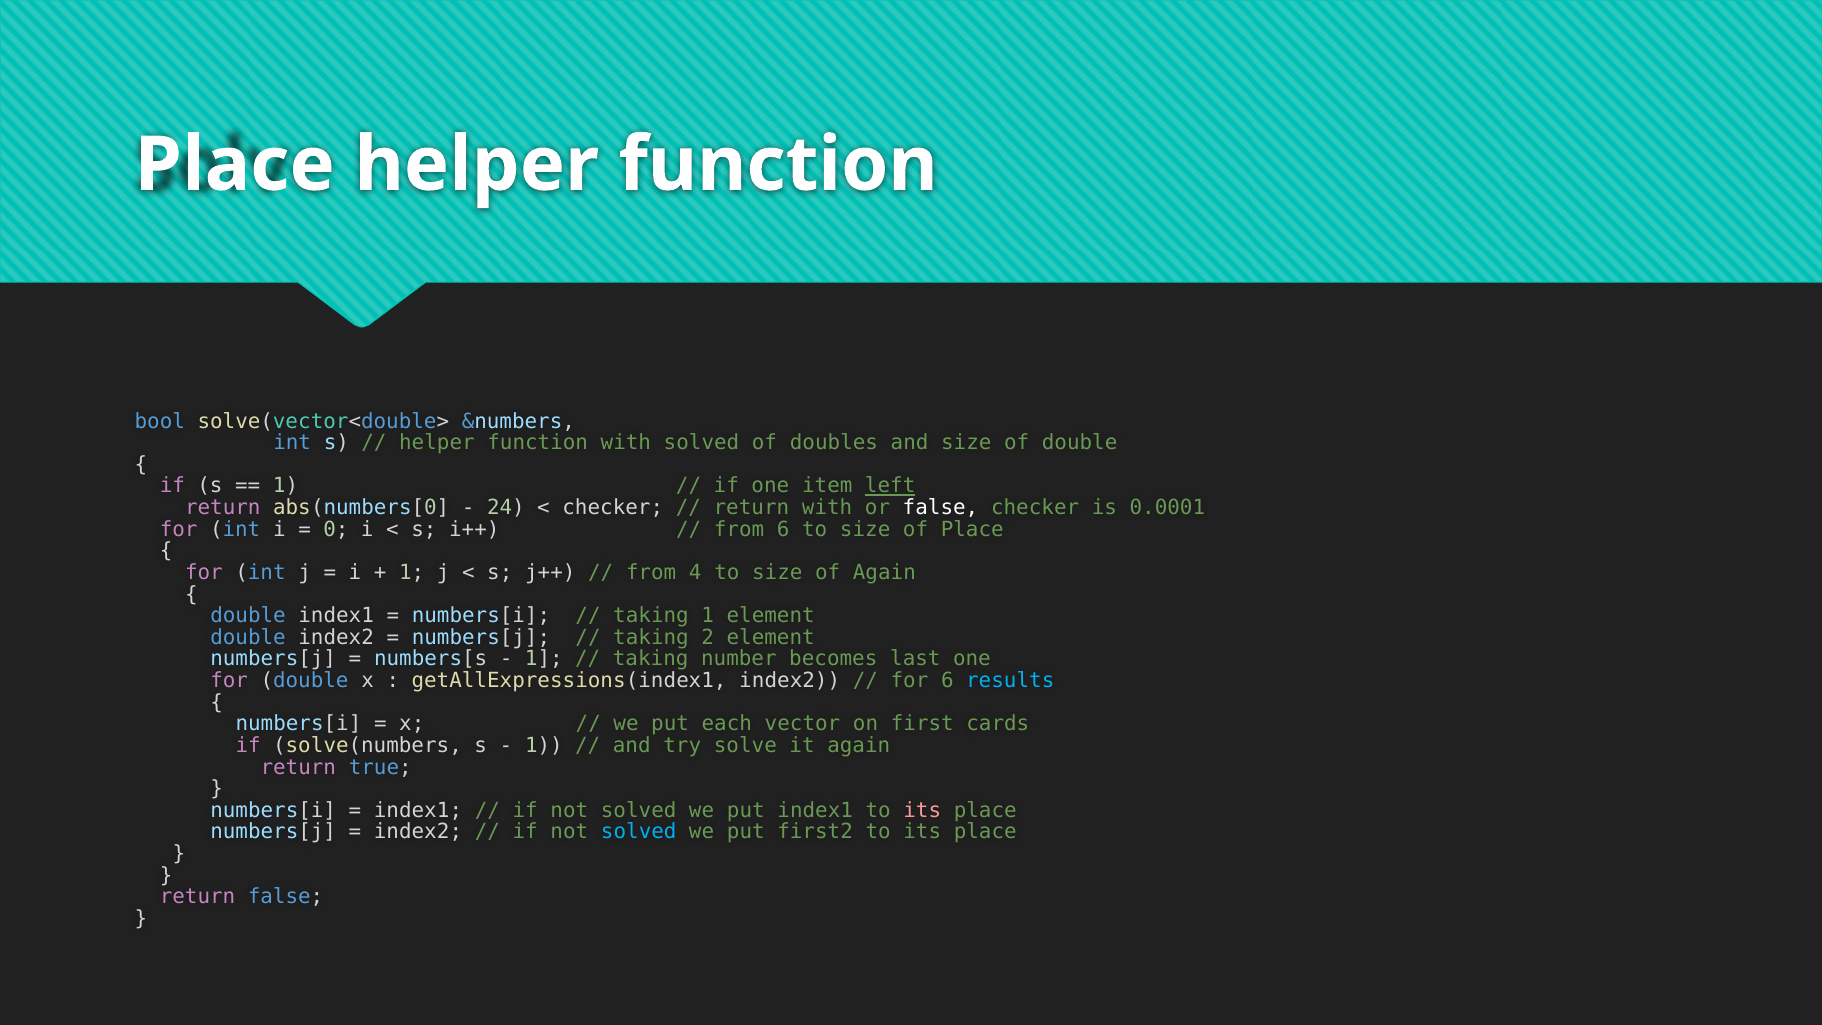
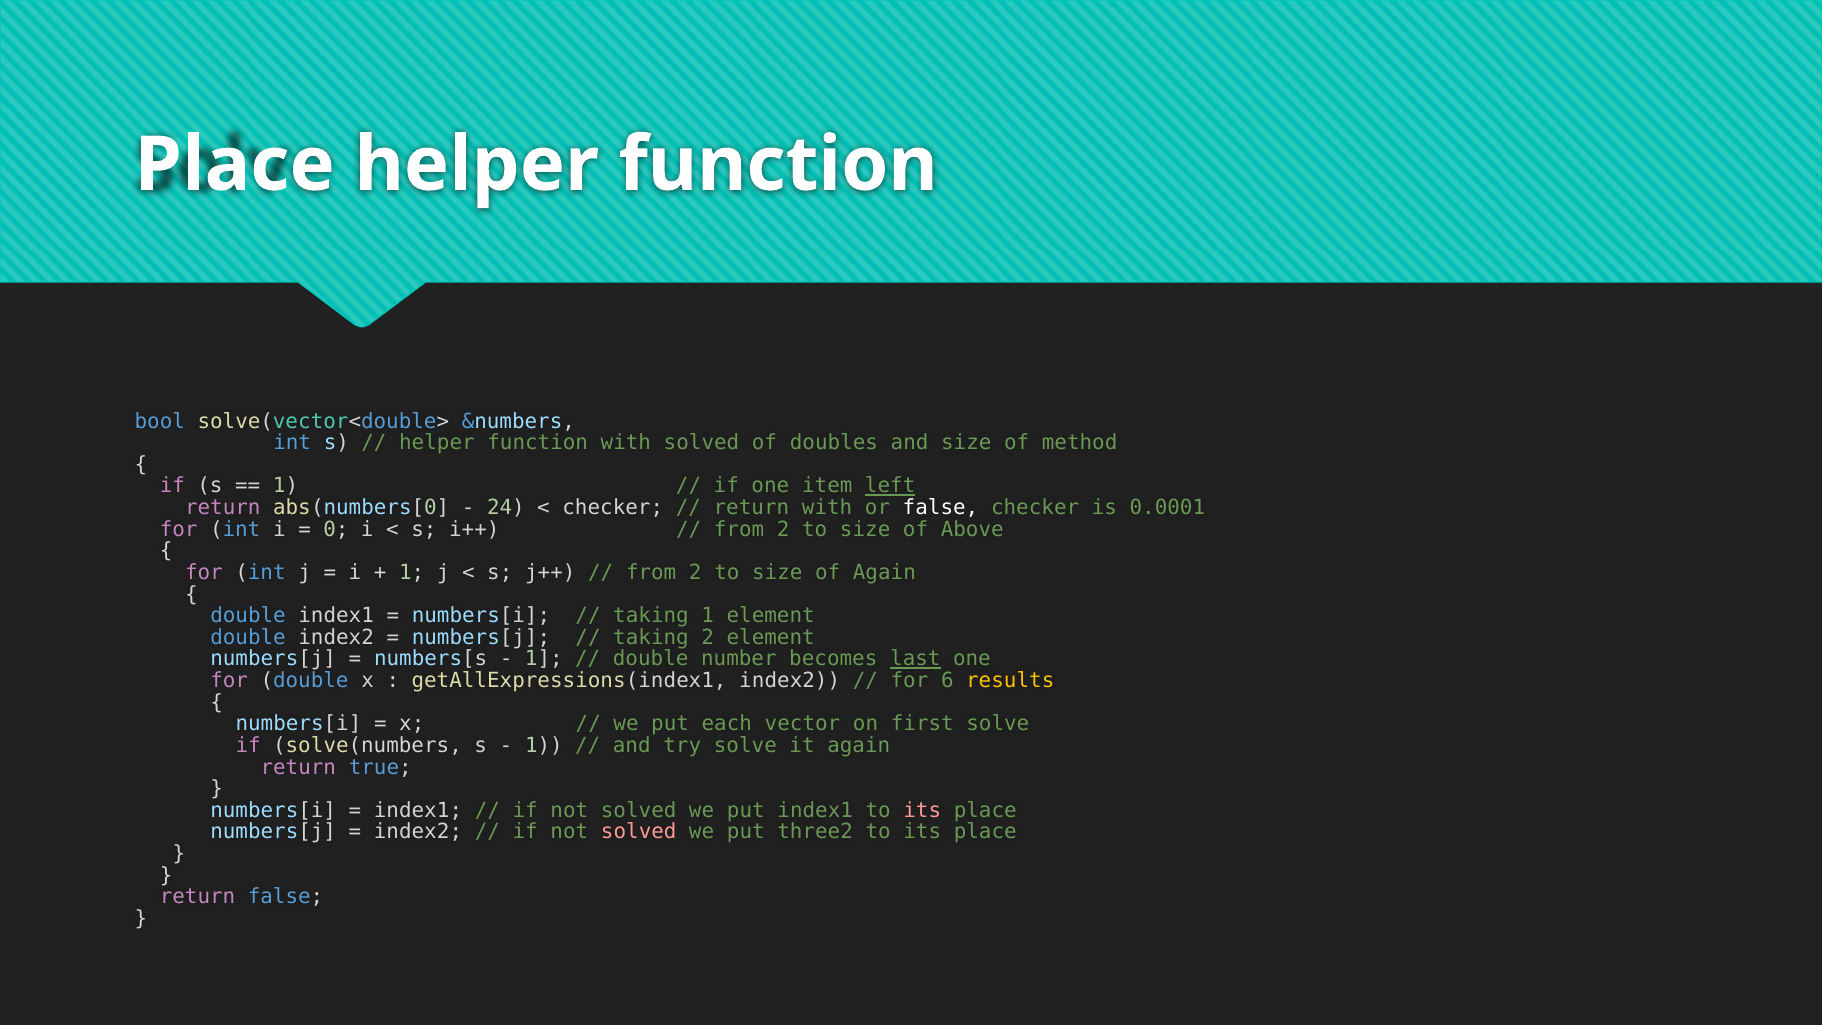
of double: double -> method
6 at (783, 529): 6 -> 2
of Place: Place -> Above
4 at (695, 572): 4 -> 2
taking at (651, 659): taking -> double
last underline: none -> present
results colour: light blue -> yellow
first cards: cards -> solve
solved at (639, 832) colour: light blue -> pink
first2: first2 -> three2
